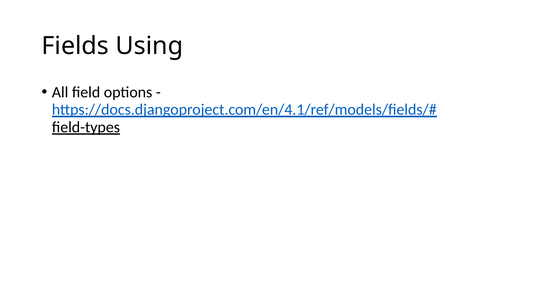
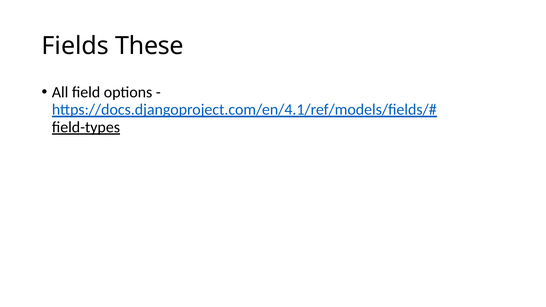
Using: Using -> These
